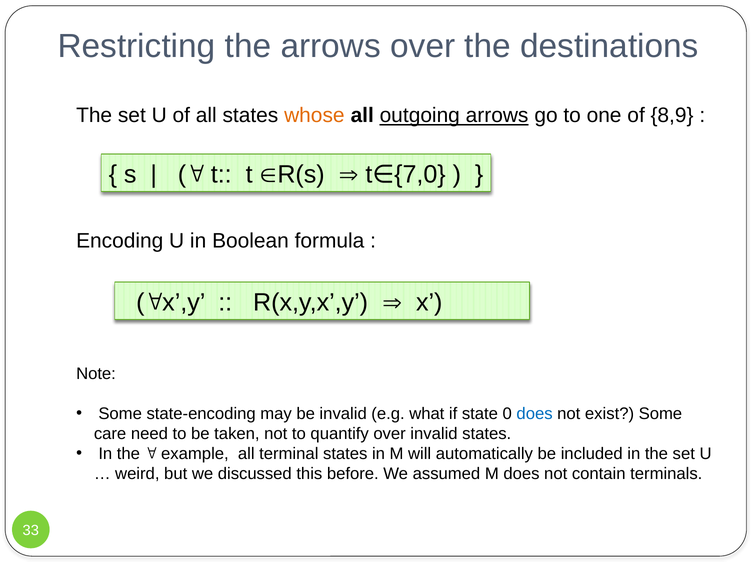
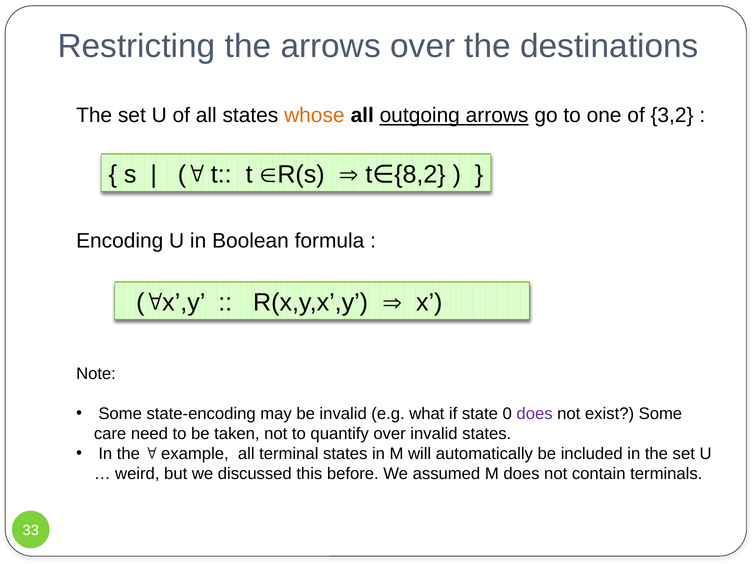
8,9: 8,9 -> 3,2
7,0: 7,0 -> 8,2
does at (535, 414) colour: blue -> purple
